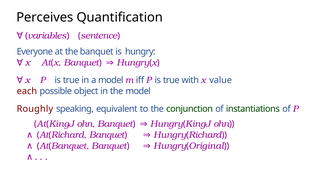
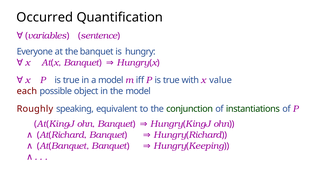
Perceives: Perceives -> Occurred
Original: Original -> Keeping
